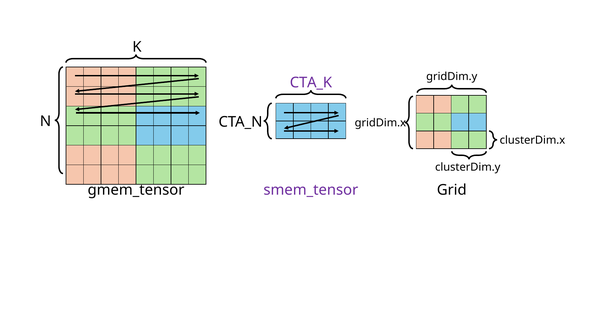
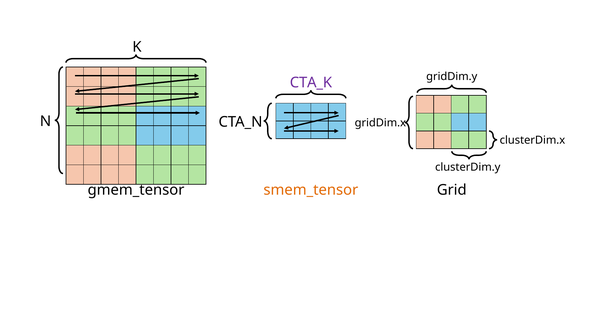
smem_tensor colour: purple -> orange
